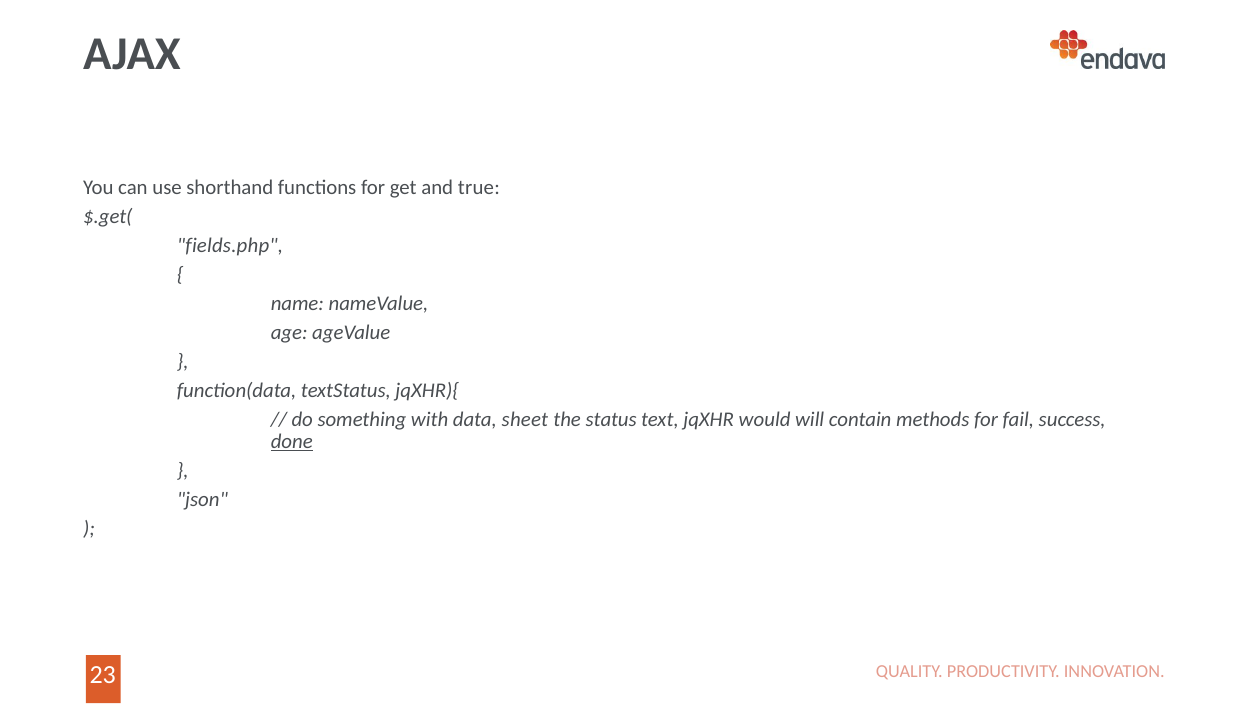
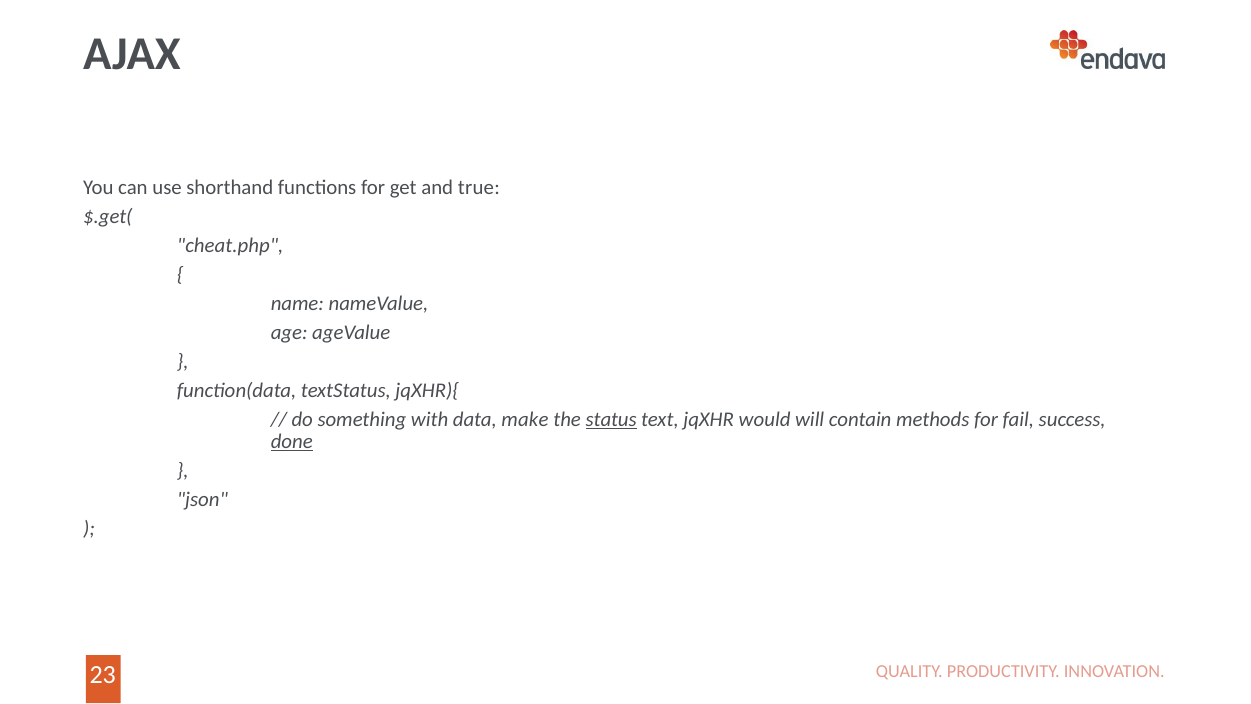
fields.php: fields.php -> cheat.php
sheet: sheet -> make
status underline: none -> present
